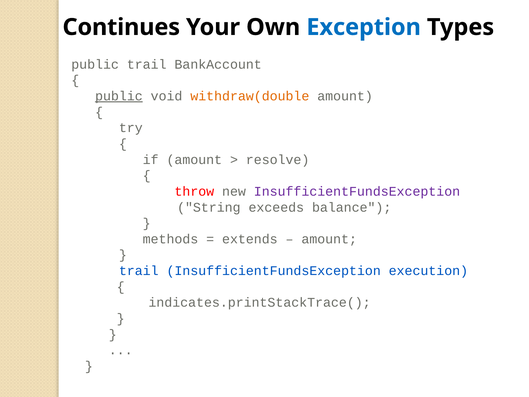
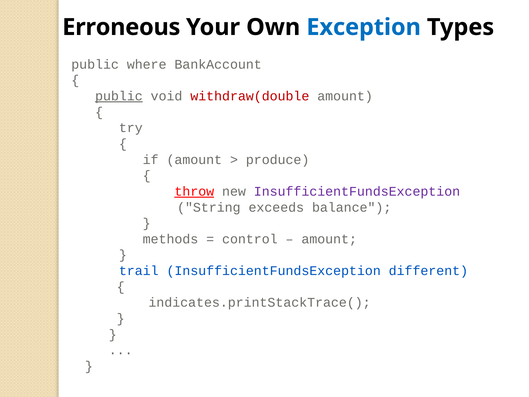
Continues: Continues -> Erroneous
public trail: trail -> where
withdraw(double colour: orange -> red
resolve: resolve -> produce
throw underline: none -> present
extends: extends -> control
execution: execution -> different
